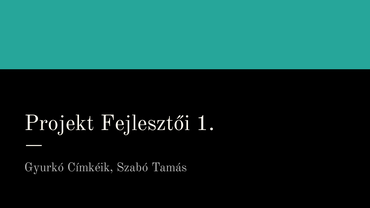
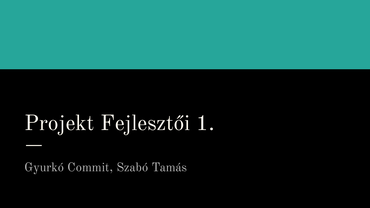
Címkéik: Címkéik -> Commit
